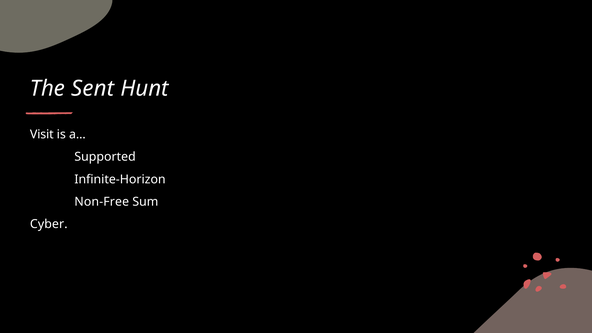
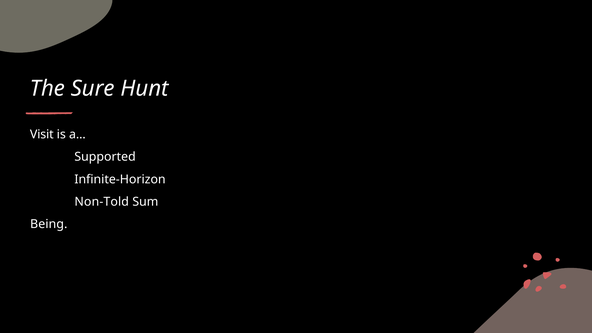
Sent: Sent -> Sure
Non-Free: Non-Free -> Non-Told
Cyber: Cyber -> Being
